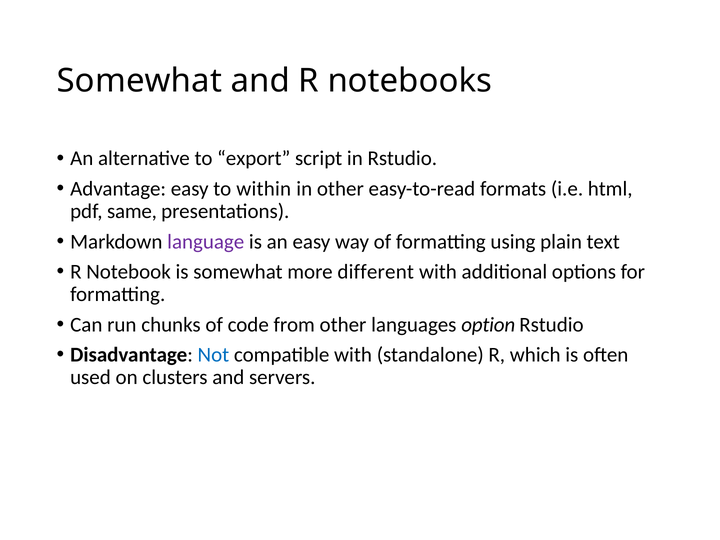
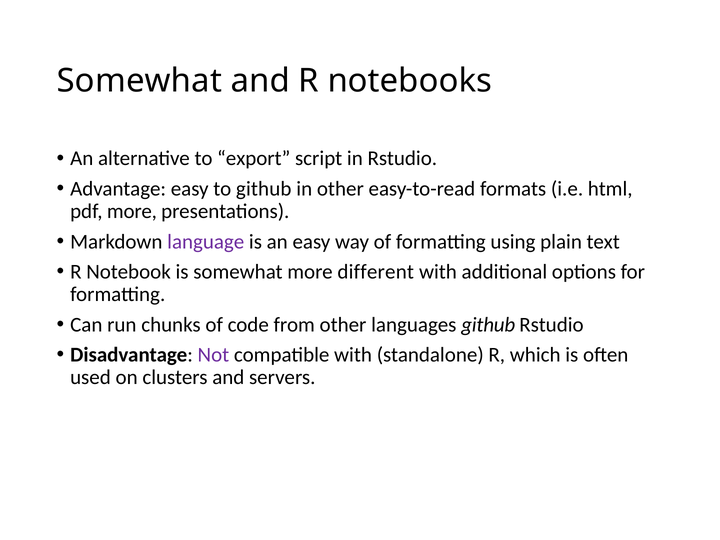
to within: within -> github
pdf same: same -> more
languages option: option -> github
Not colour: blue -> purple
